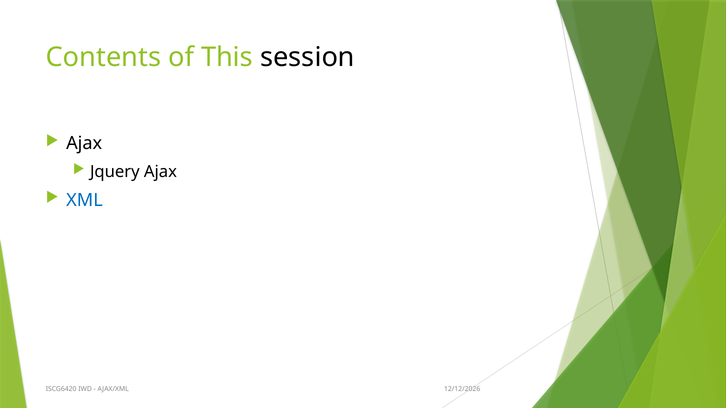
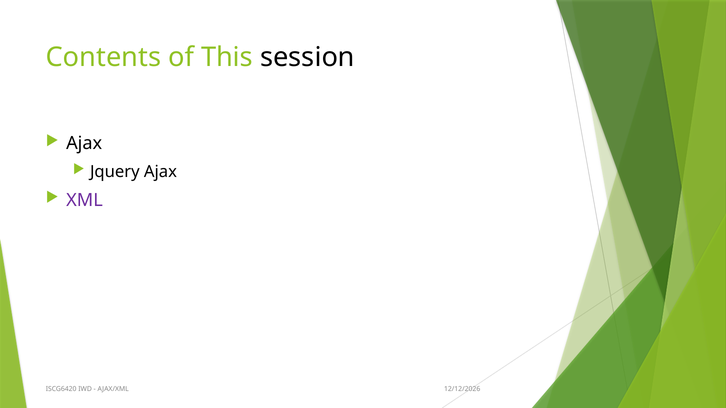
XML colour: blue -> purple
